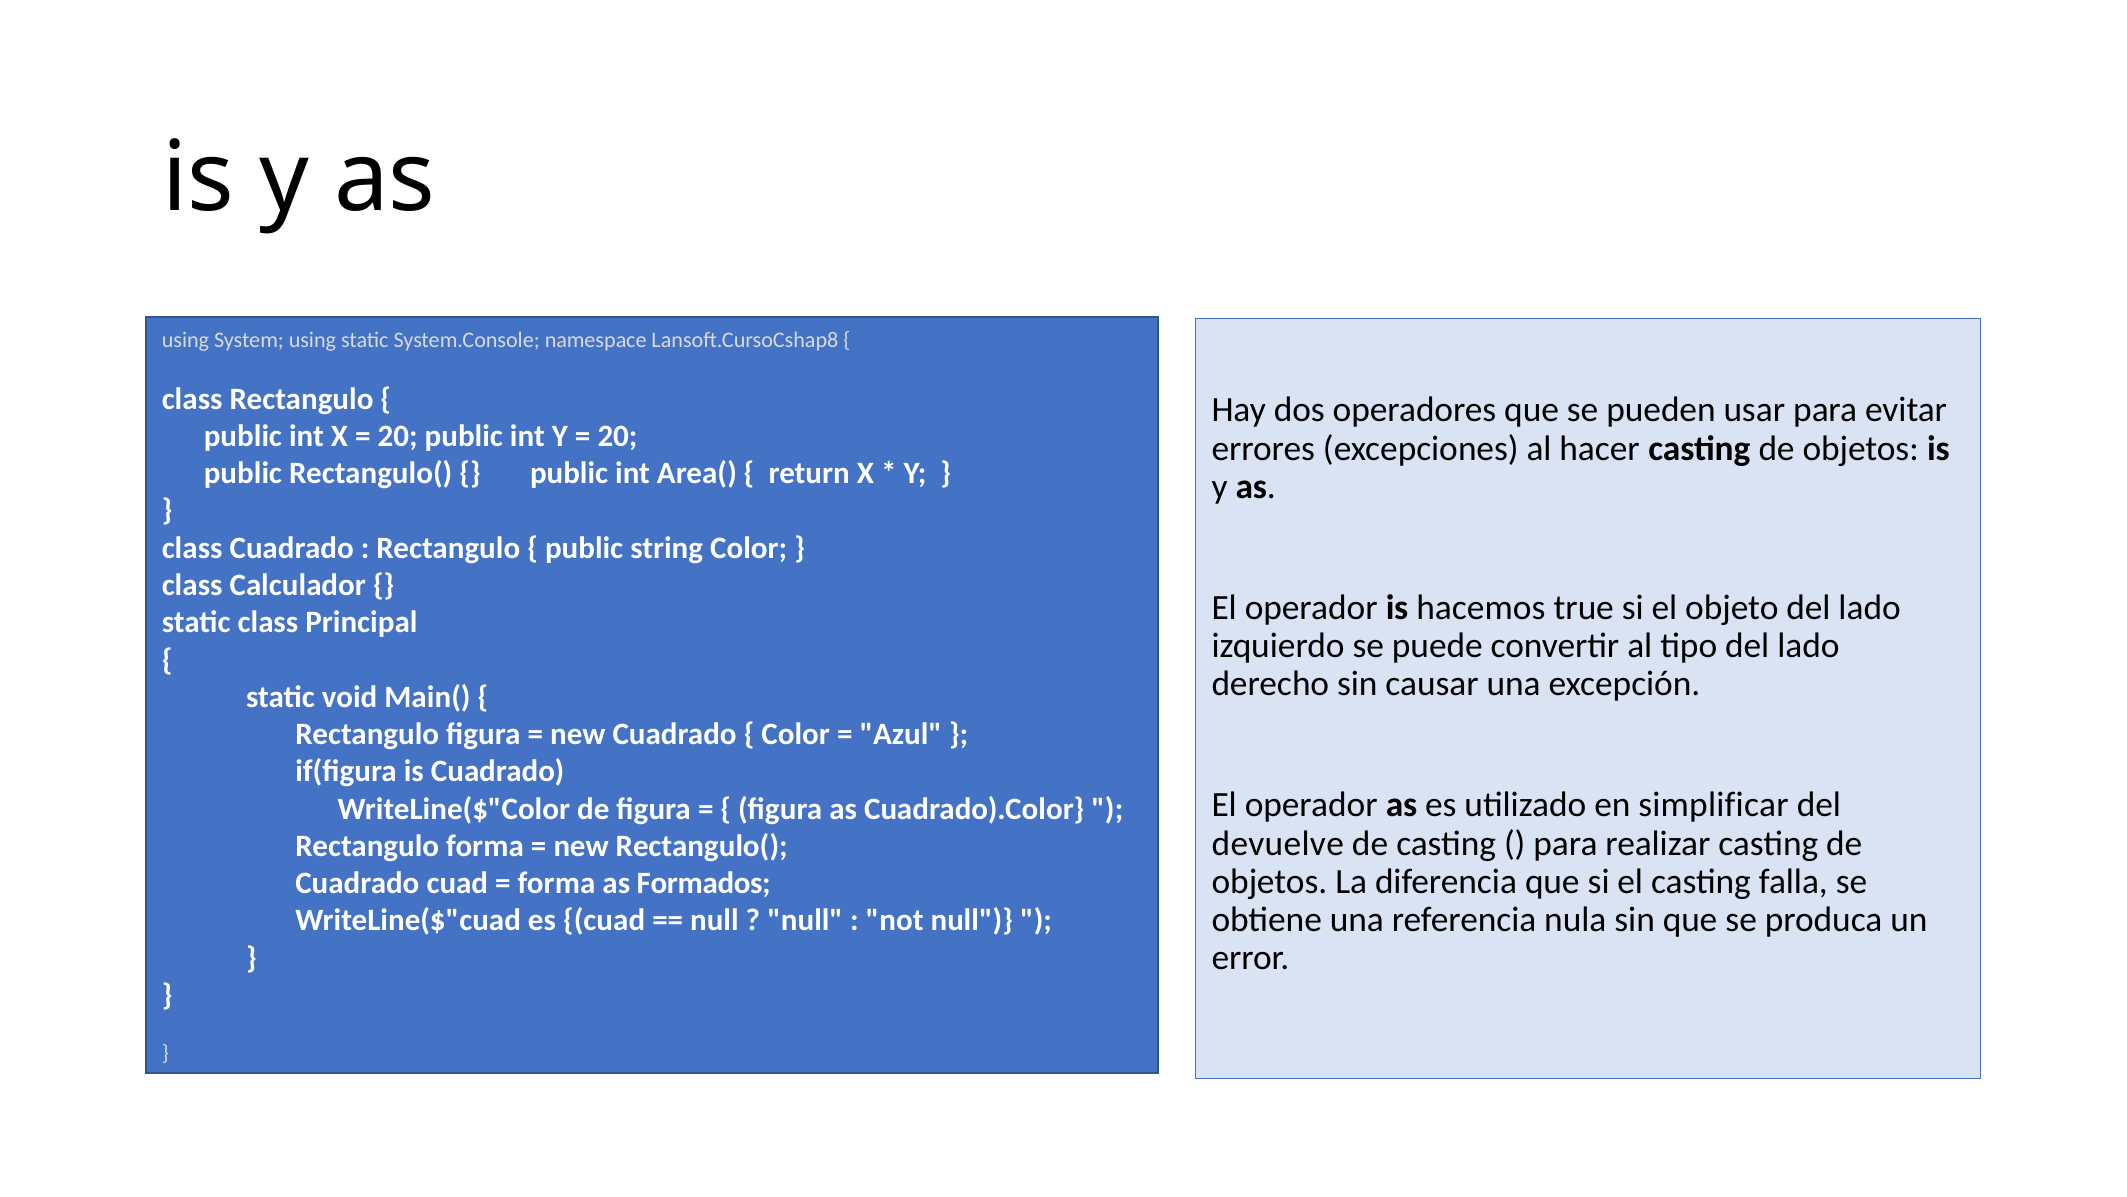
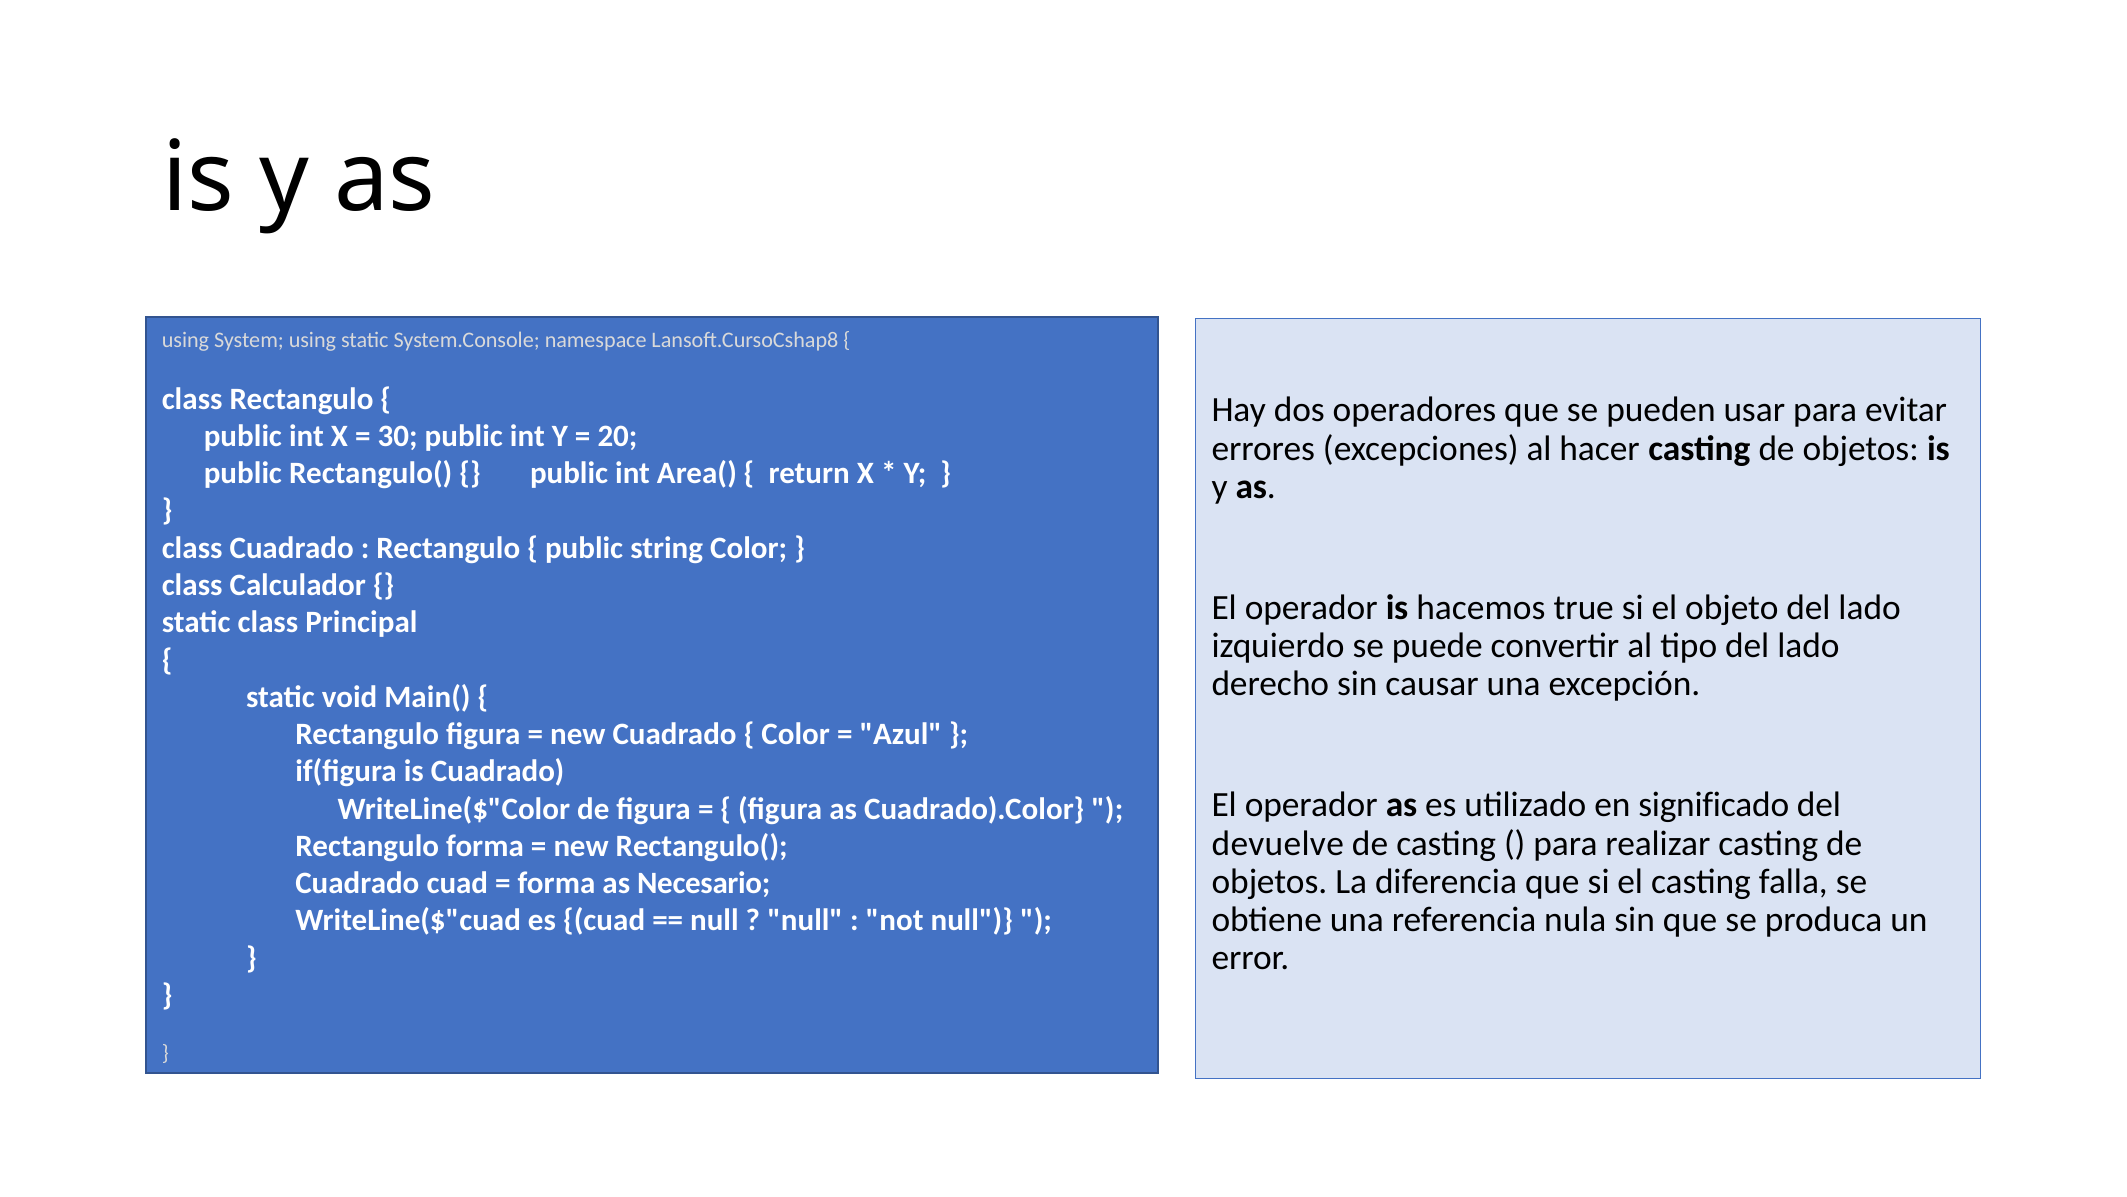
20 at (398, 436): 20 -> 30
simplificar: simplificar -> significado
Formados: Formados -> Necesario
